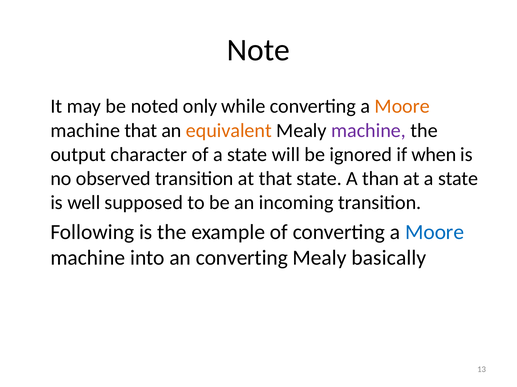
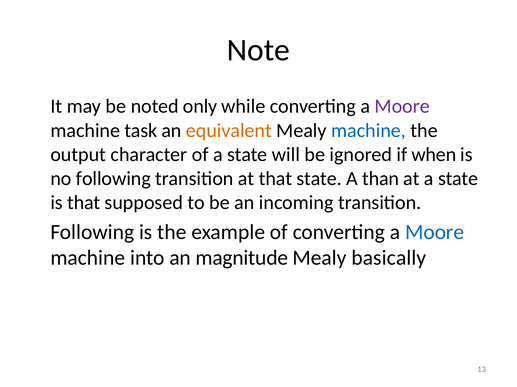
Moore at (402, 107) colour: orange -> purple
machine that: that -> task
machine at (369, 131) colour: purple -> blue
no observed: observed -> following
is well: well -> that
an converting: converting -> magnitude
